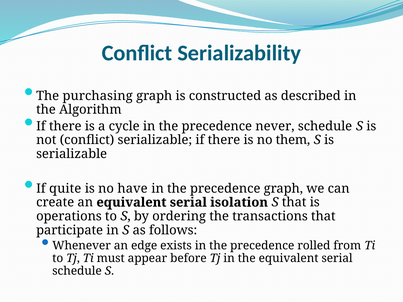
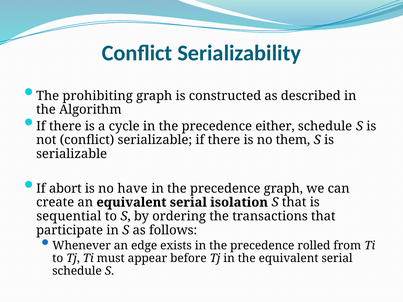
purchasing: purchasing -> prohibiting
never: never -> either
quite: quite -> abort
operations: operations -> sequential
